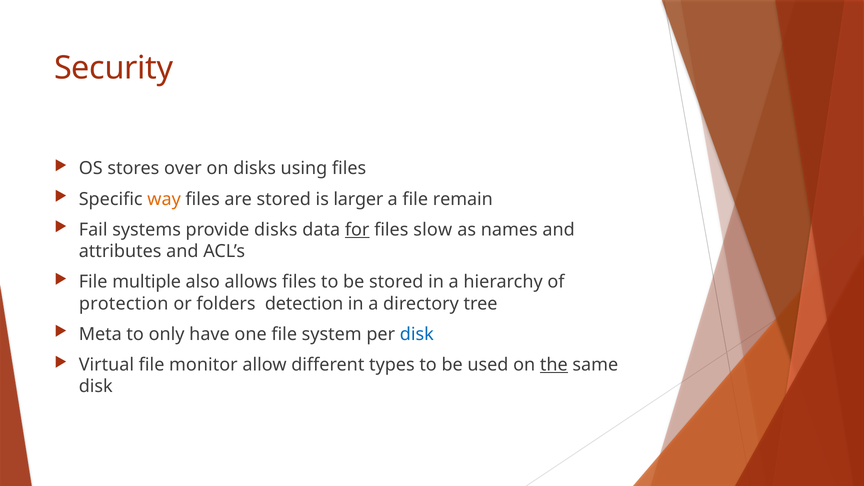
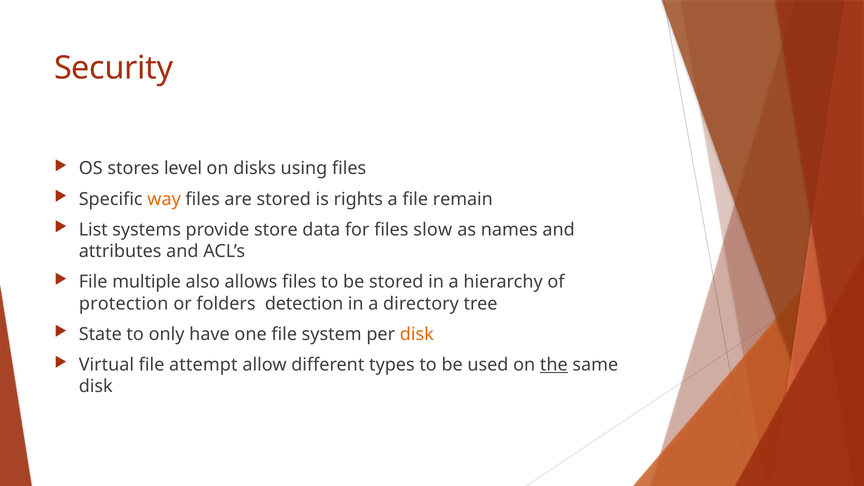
over: over -> level
larger: larger -> rights
Fail: Fail -> List
provide disks: disks -> store
for underline: present -> none
Meta: Meta -> State
disk at (417, 334) colour: blue -> orange
monitor: monitor -> attempt
